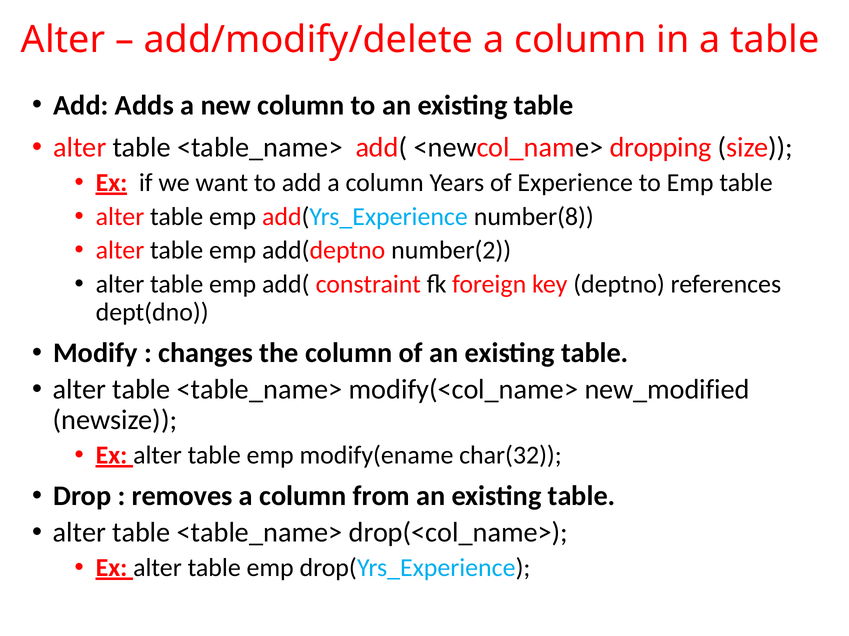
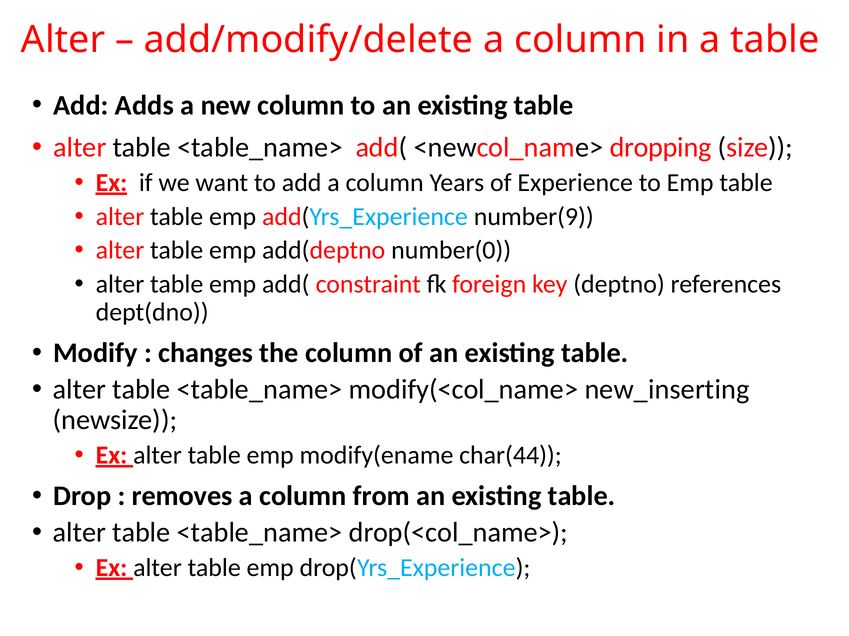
number(8: number(8 -> number(9
number(2: number(2 -> number(0
new_modified: new_modified -> new_inserting
char(32: char(32 -> char(44
